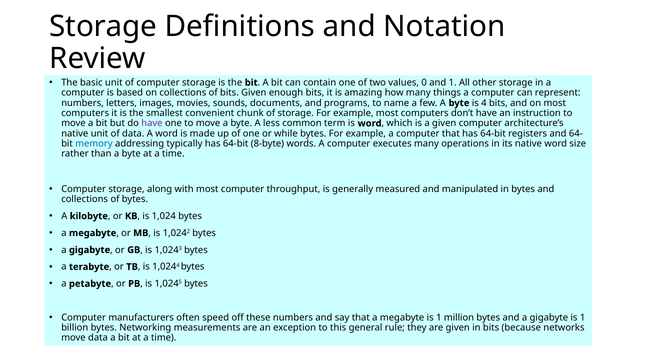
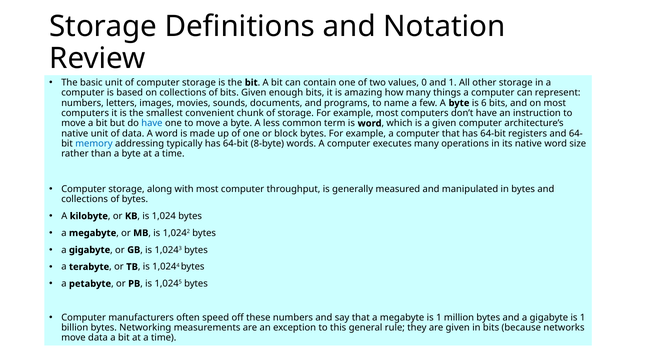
4: 4 -> 6
have at (152, 123) colour: purple -> blue
while: while -> block
